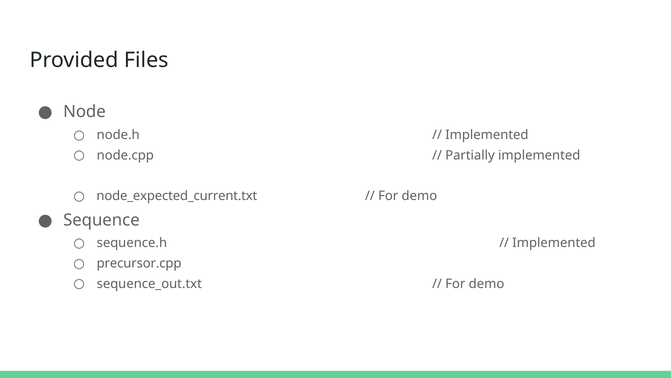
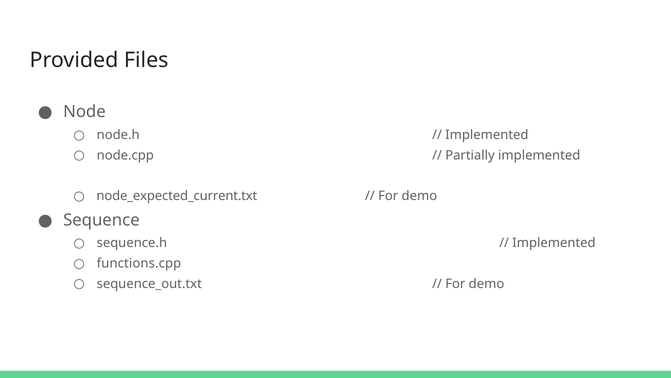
precursor.cpp: precursor.cpp -> functions.cpp
